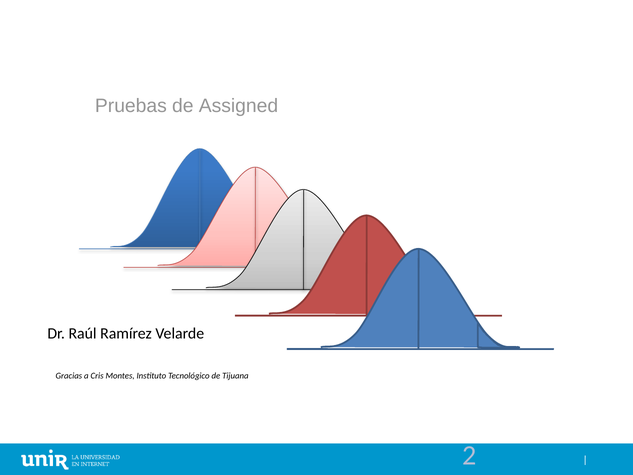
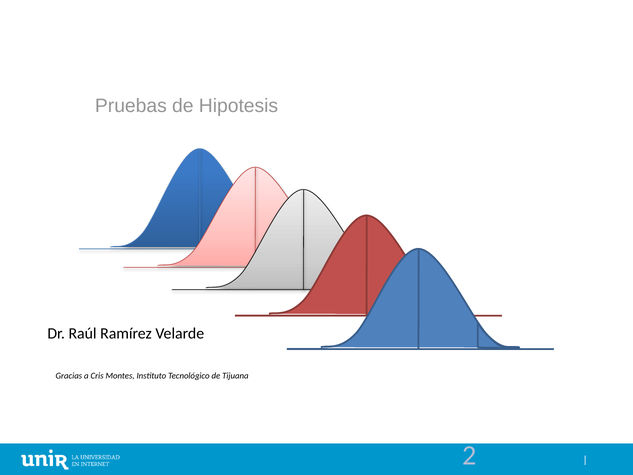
Assigned: Assigned -> Hipotesis
